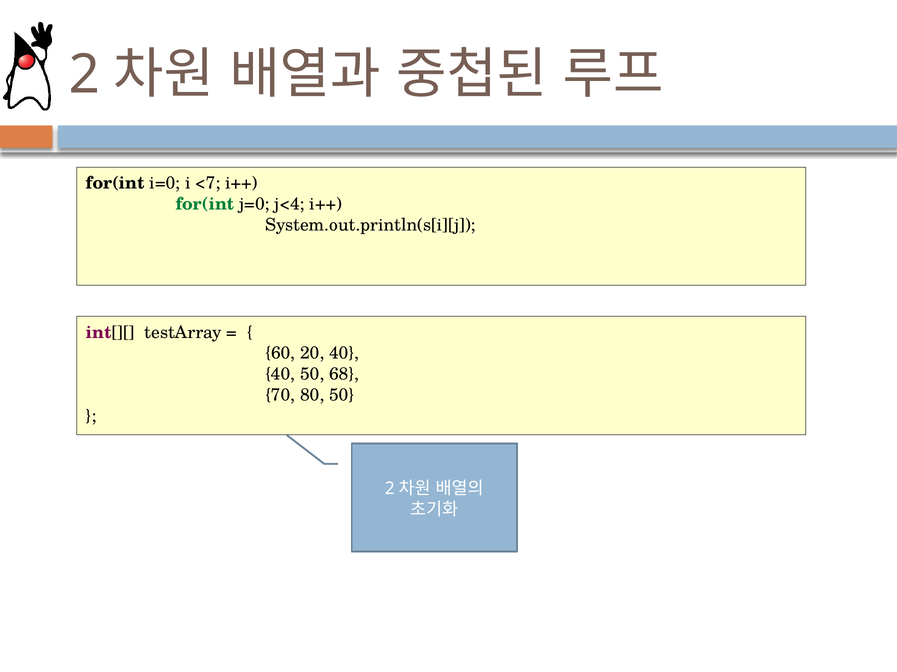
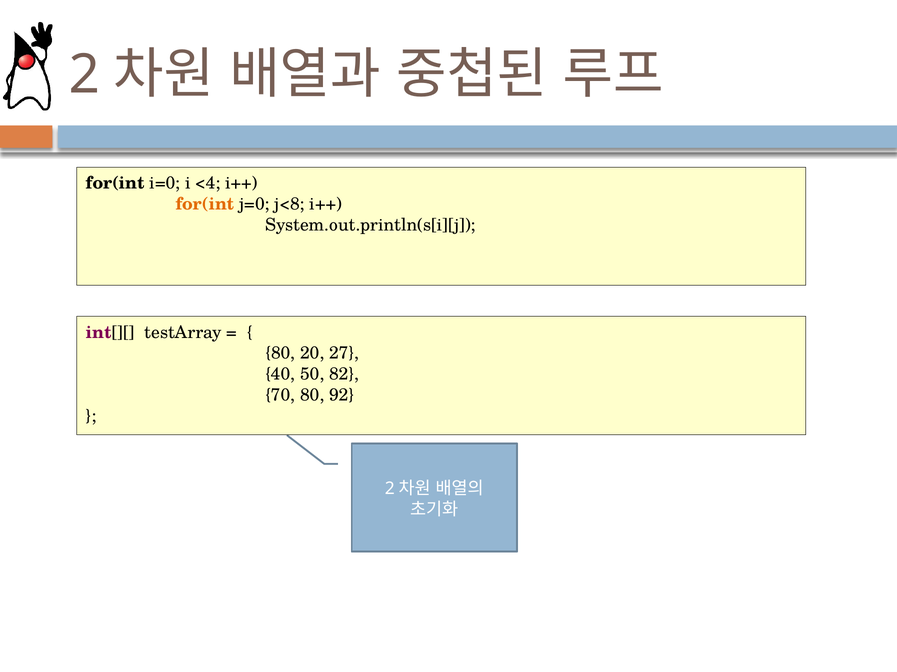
<7: <7 -> <4
for(int at (205, 204) colour: green -> orange
j<4: j<4 -> j<8
60 at (280, 354): 60 -> 80
20 40: 40 -> 27
68: 68 -> 82
80 50: 50 -> 92
